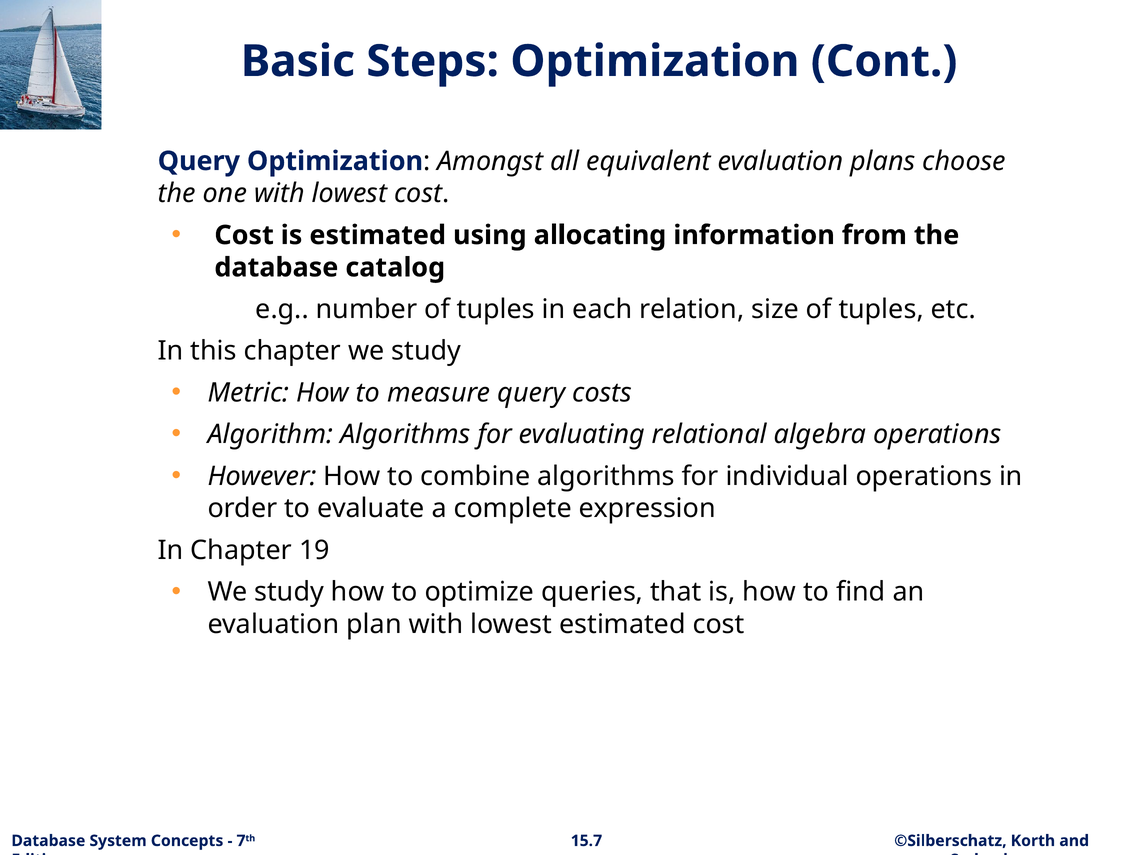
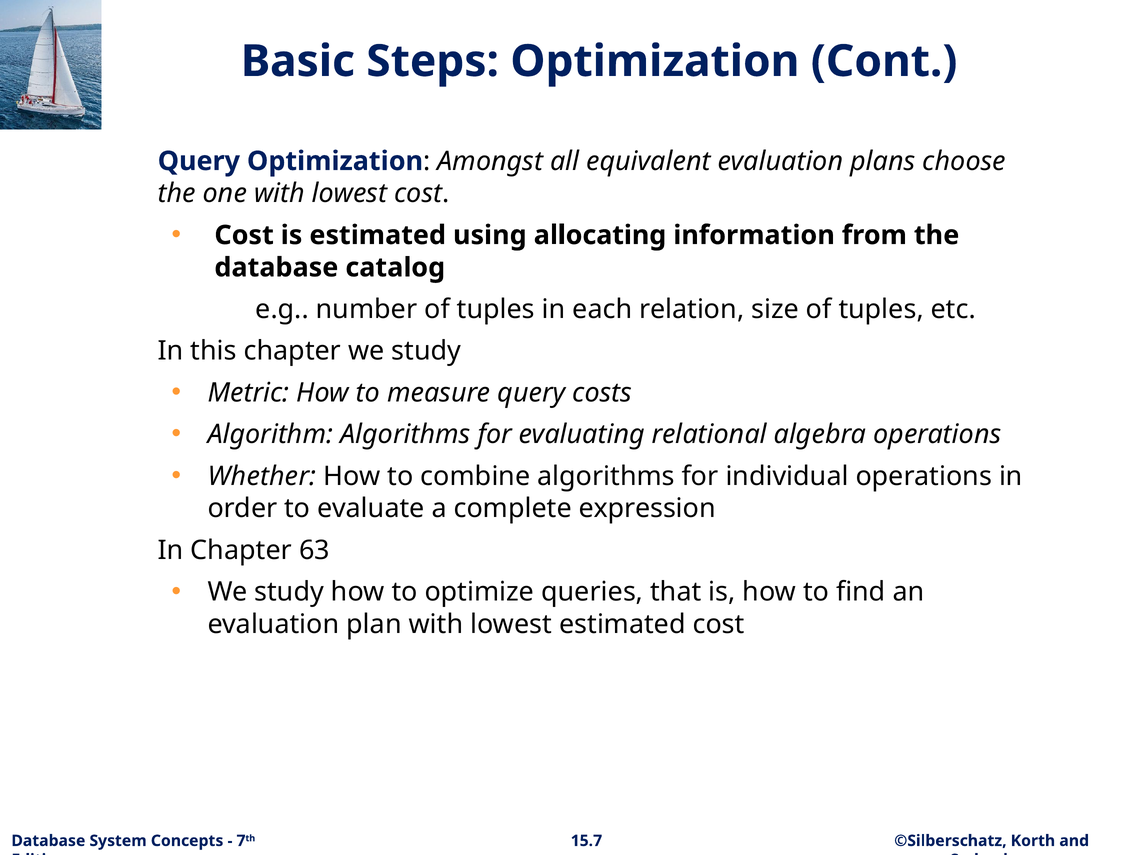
However: However -> Whether
19: 19 -> 63
